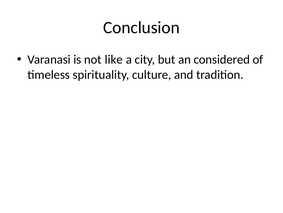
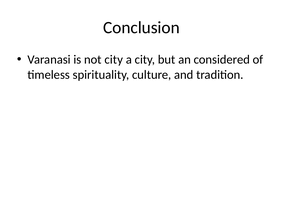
not like: like -> city
